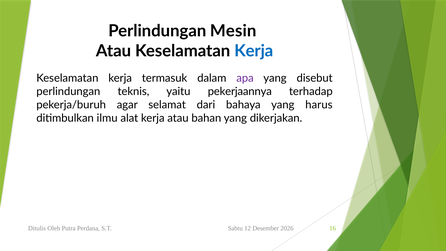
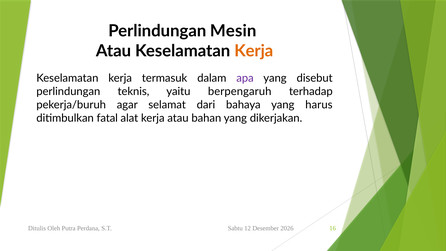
Kerja at (254, 51) colour: blue -> orange
pekerjaannya: pekerjaannya -> berpengaruh
ilmu: ilmu -> fatal
